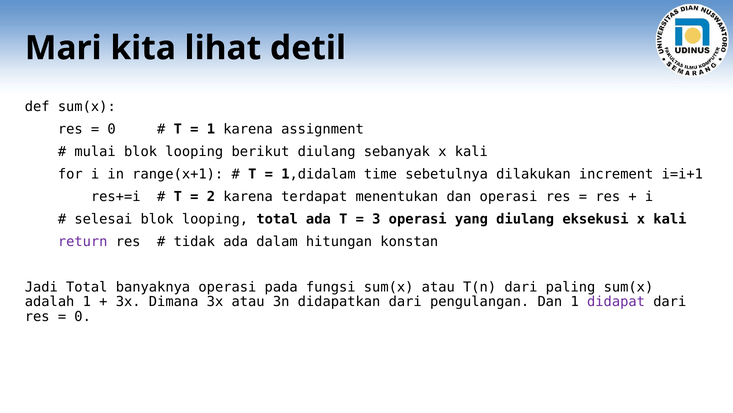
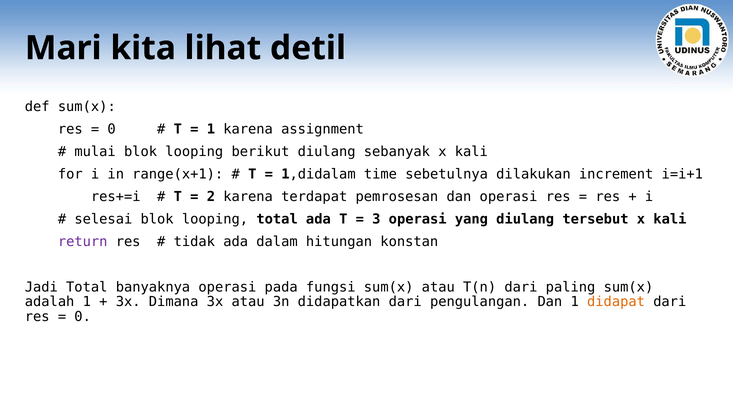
menentukan: menentukan -> pemrosesan
eksekusi: eksekusi -> tersebut
didapat colour: purple -> orange
